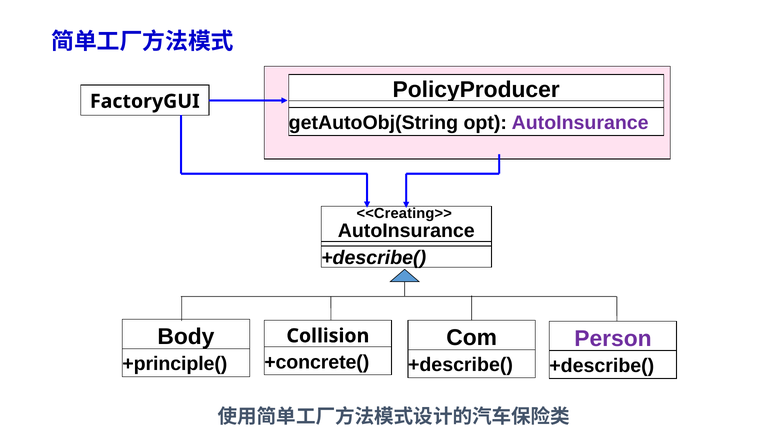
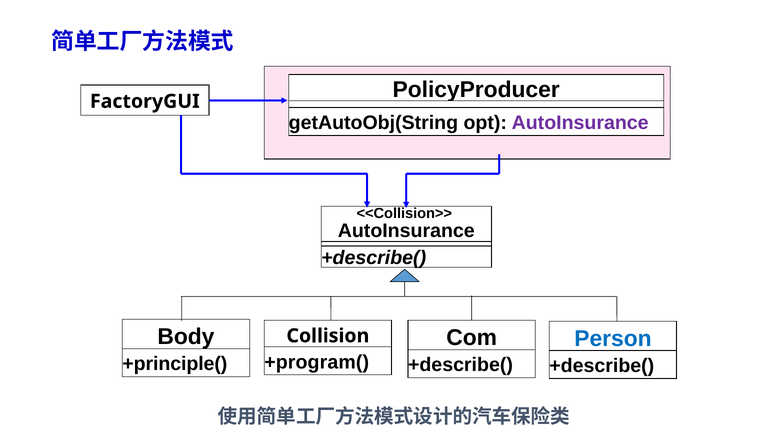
<<Creating>>: <<Creating>> -> <<Collision>>
Person colour: purple -> blue
+concrete(: +concrete( -> +program(
